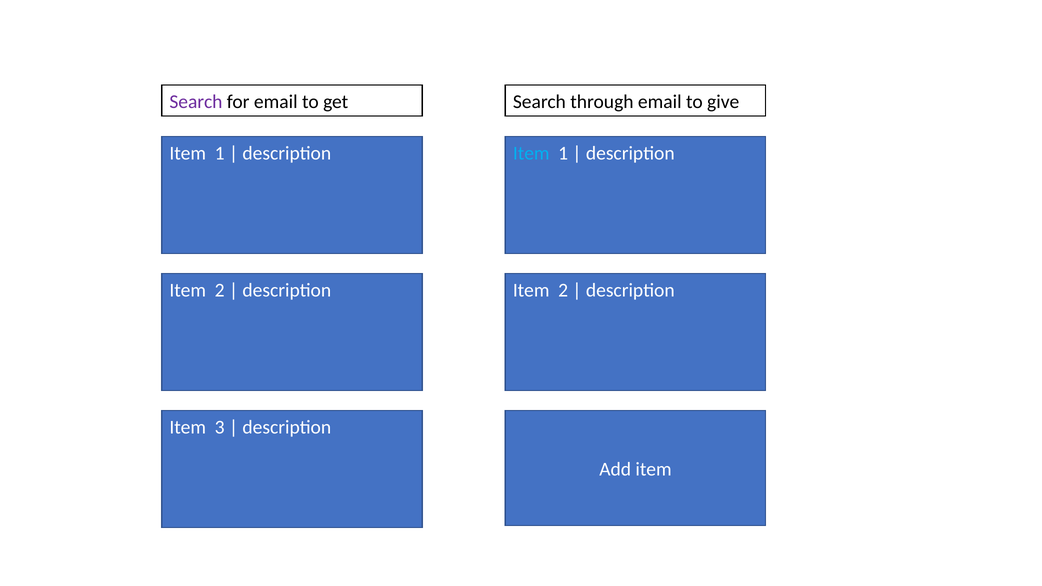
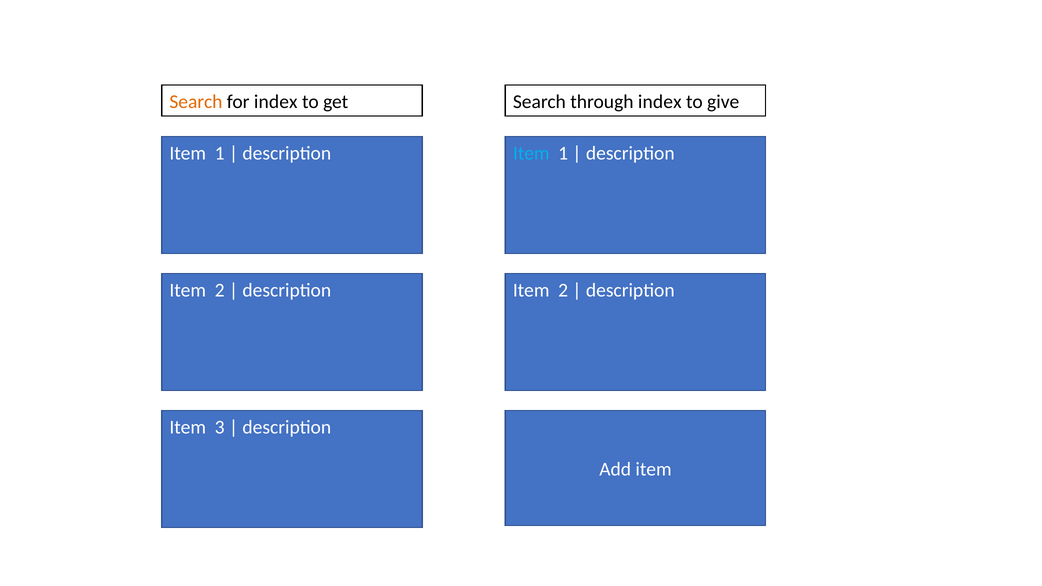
Search at (196, 102) colour: purple -> orange
for email: email -> index
through email: email -> index
